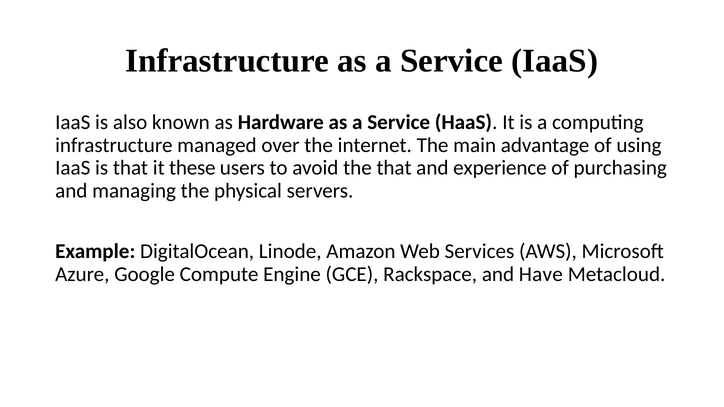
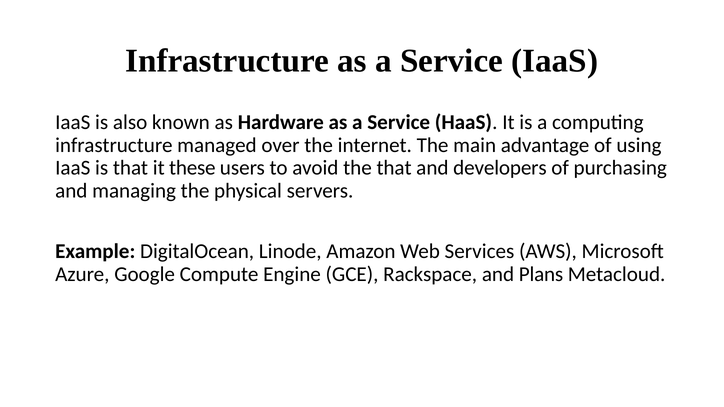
experience: experience -> developers
Have: Have -> Plans
